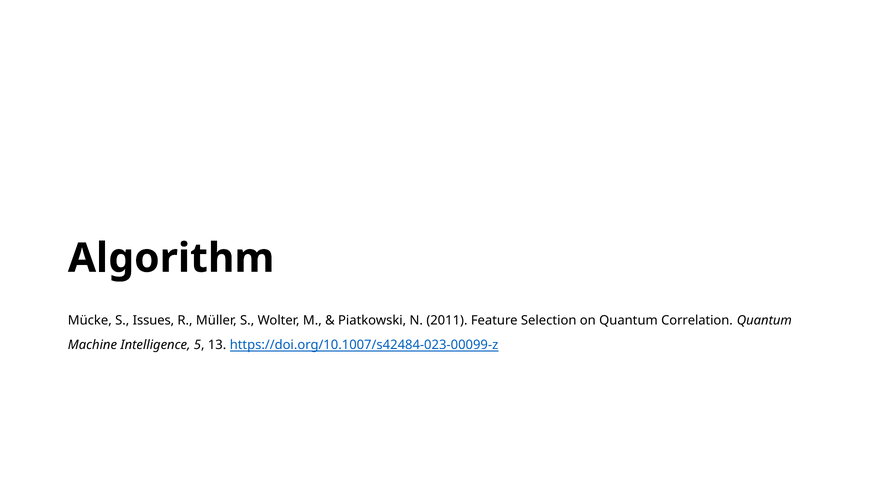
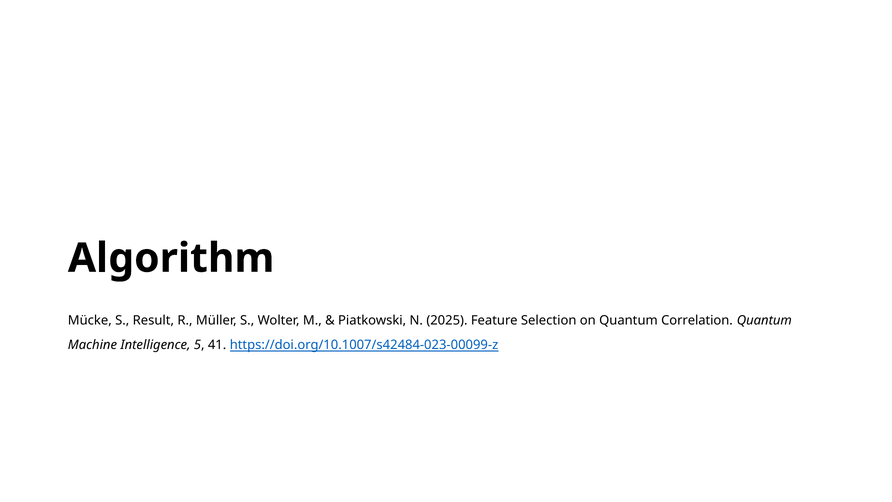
Issues: Issues -> Result
2011: 2011 -> 2025
13: 13 -> 41
